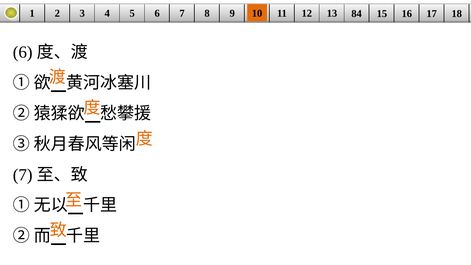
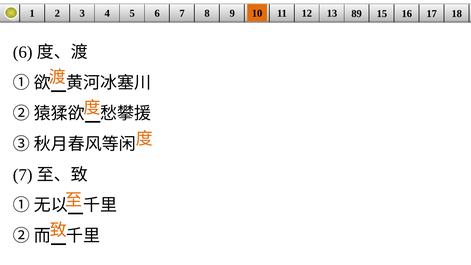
84: 84 -> 89
